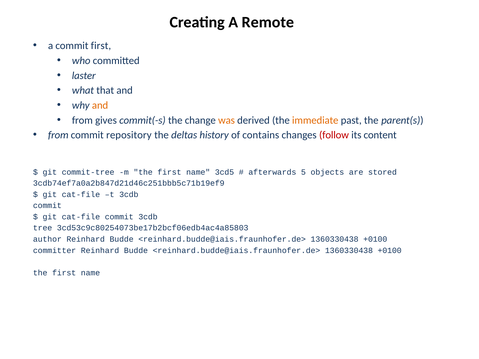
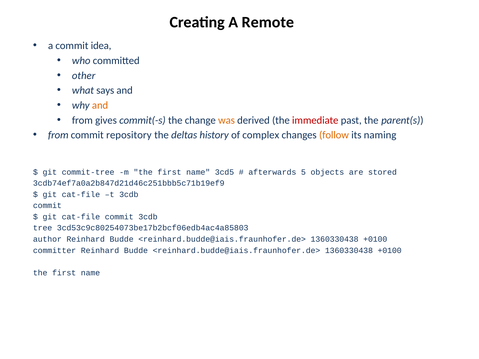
commit first: first -> idea
laster: laster -> other
that: that -> says
immediate colour: orange -> red
contains: contains -> complex
follow colour: red -> orange
content: content -> naming
